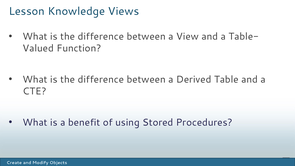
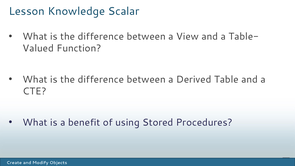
Views: Views -> Scalar
